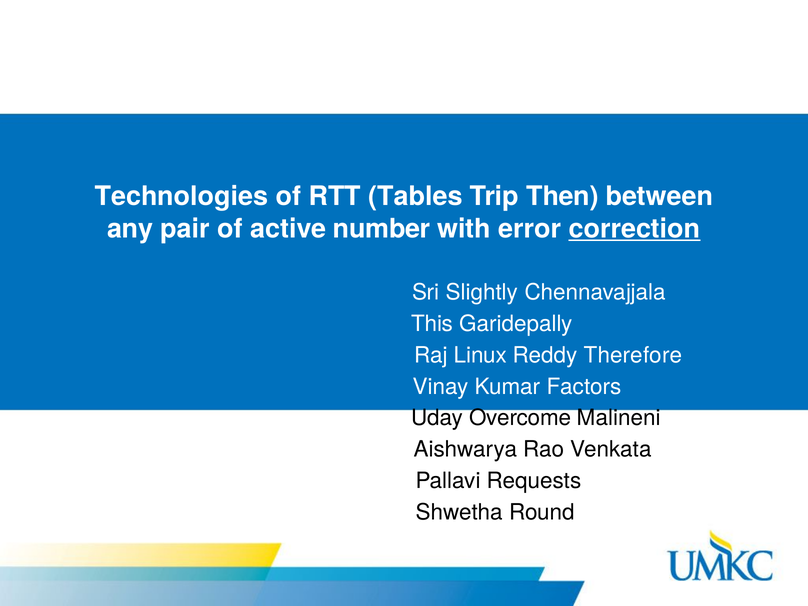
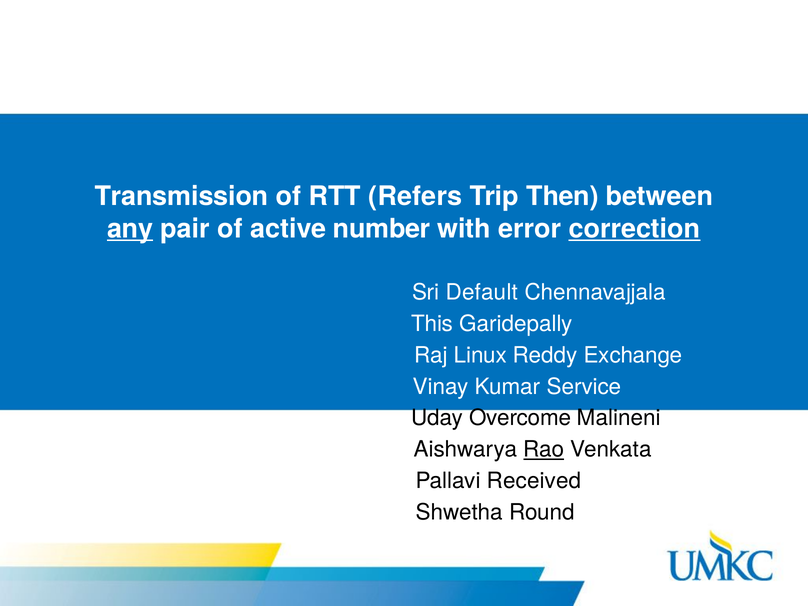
Technologies: Technologies -> Transmission
Tables: Tables -> Refers
any underline: none -> present
Slightly: Slightly -> Default
Therefore: Therefore -> Exchange
Factors: Factors -> Service
Rao underline: none -> present
Requests: Requests -> Received
